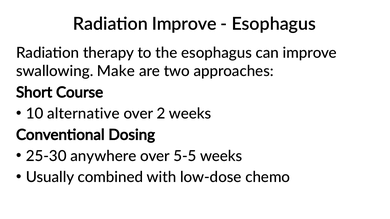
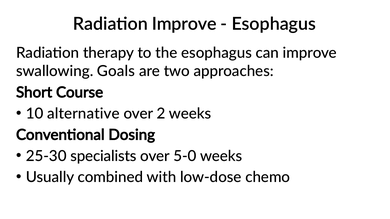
Make: Make -> Goals
anywhere: anywhere -> specialists
5-5: 5-5 -> 5-0
